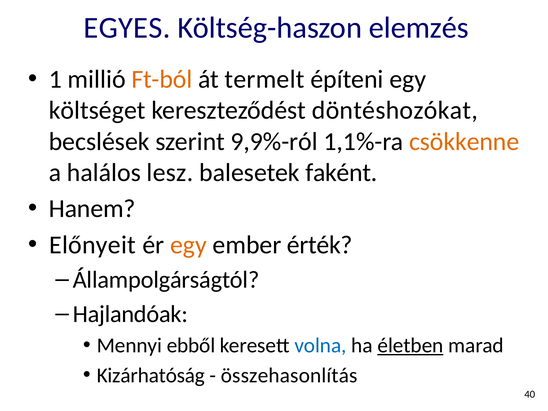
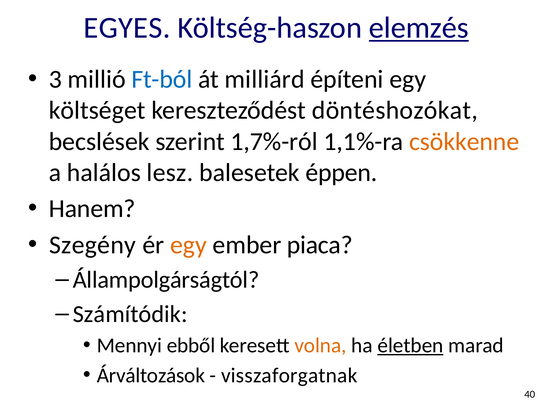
elemzés underline: none -> present
1: 1 -> 3
Ft-ból colour: orange -> blue
termelt: termelt -> milliárd
9,9%-ról: 9,9%-ról -> 1,7%-ról
faként: faként -> éppen
Előnyeit: Előnyeit -> Szegény
érték: érték -> piaca
Hajlandóak: Hajlandóak -> Számítódik
volna colour: blue -> orange
Kizárhatóság: Kizárhatóság -> Árváltozások
összehasonlítás: összehasonlítás -> visszaforgatnak
